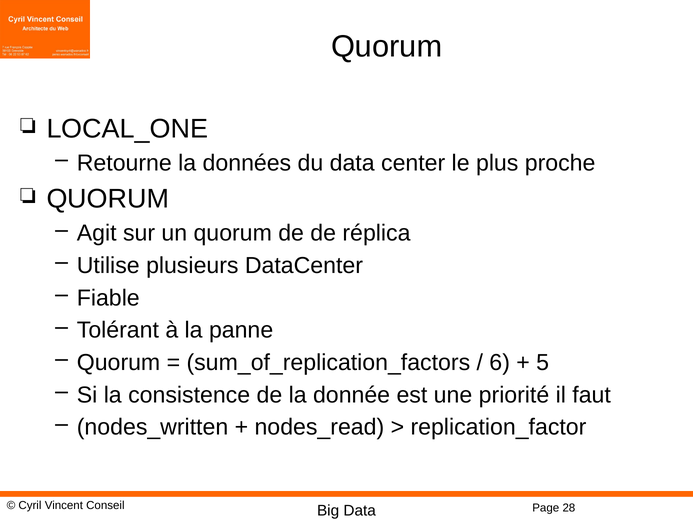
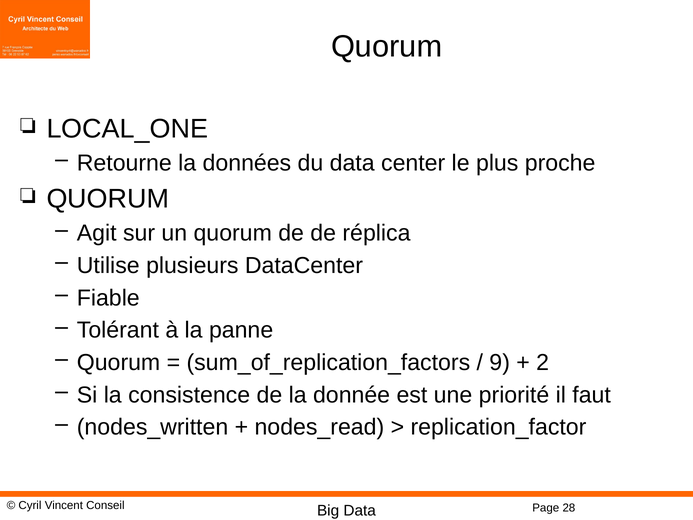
6: 6 -> 9
5: 5 -> 2
